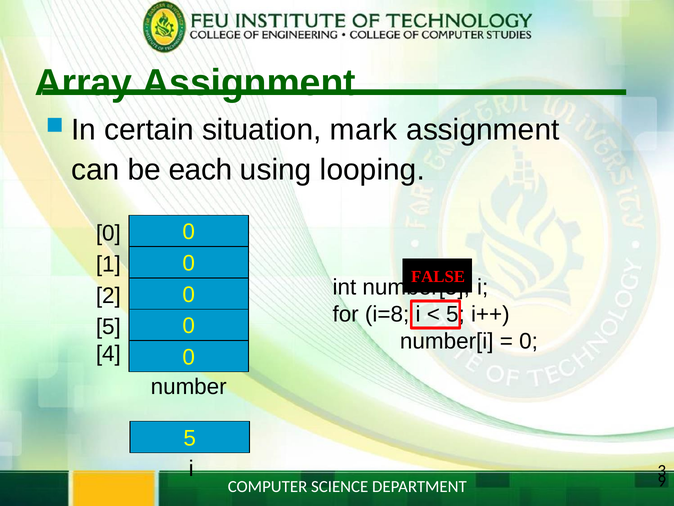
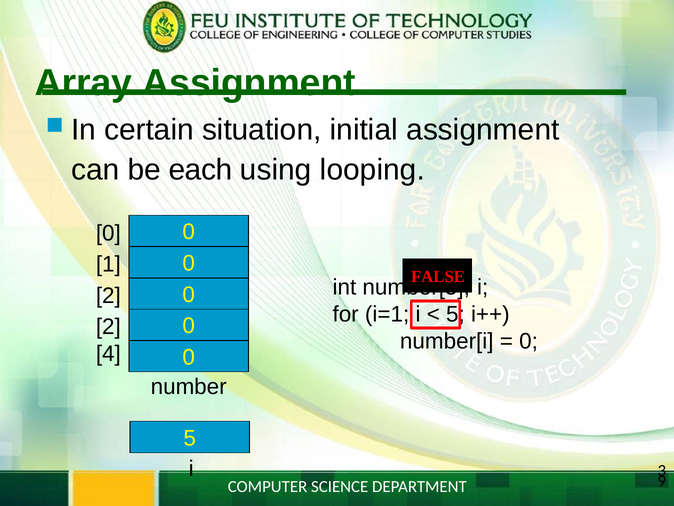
mark: mark -> initial
i=8: i=8 -> i=1
5 at (108, 327): 5 -> 2
